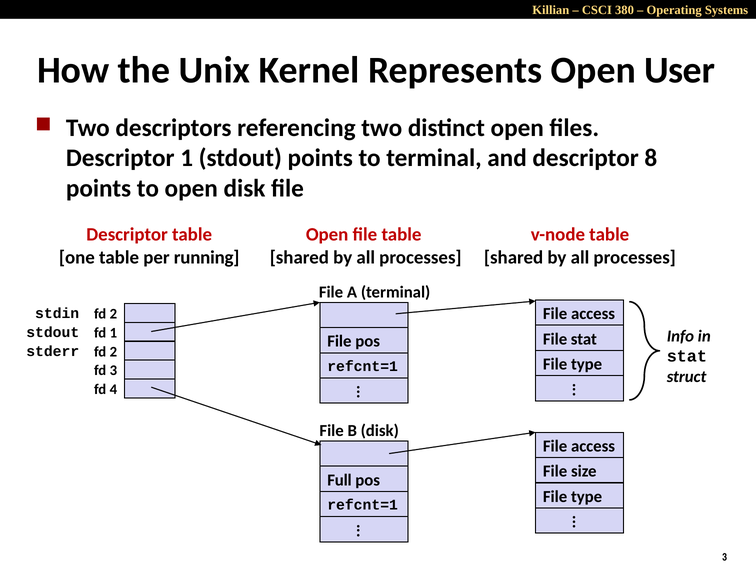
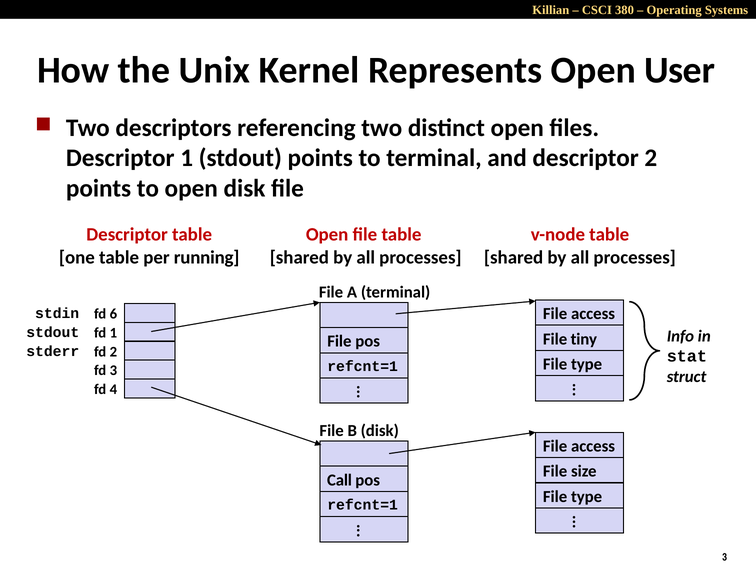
descriptor 8: 8 -> 2
2 at (113, 314): 2 -> 6
File stat: stat -> tiny
Full: Full -> Call
